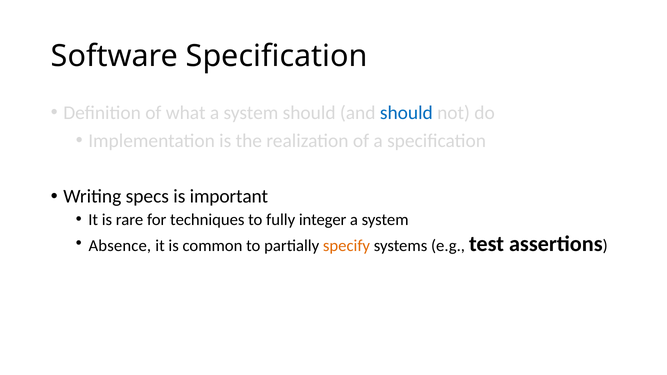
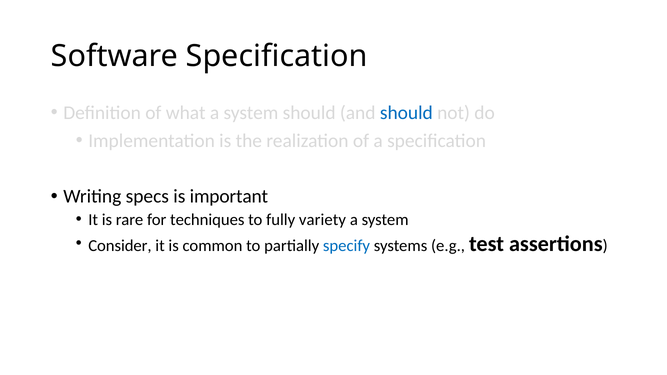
integer: integer -> variety
Absence: Absence -> Consider
specify colour: orange -> blue
